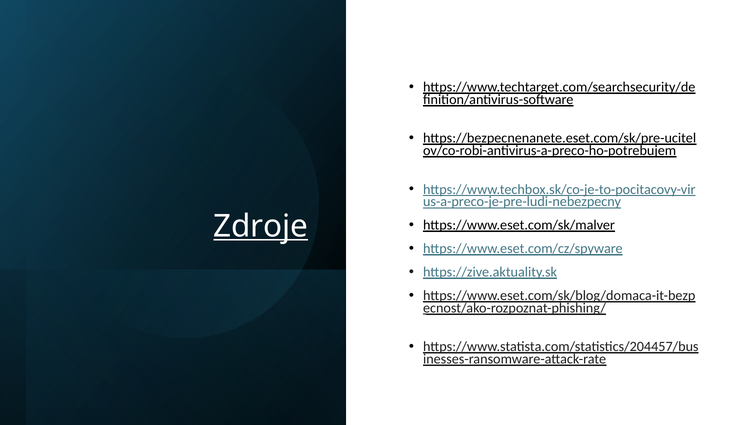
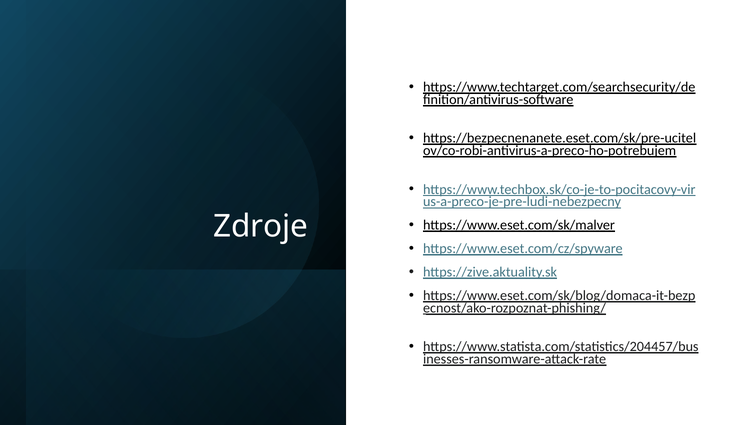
Zdroje underline: present -> none
